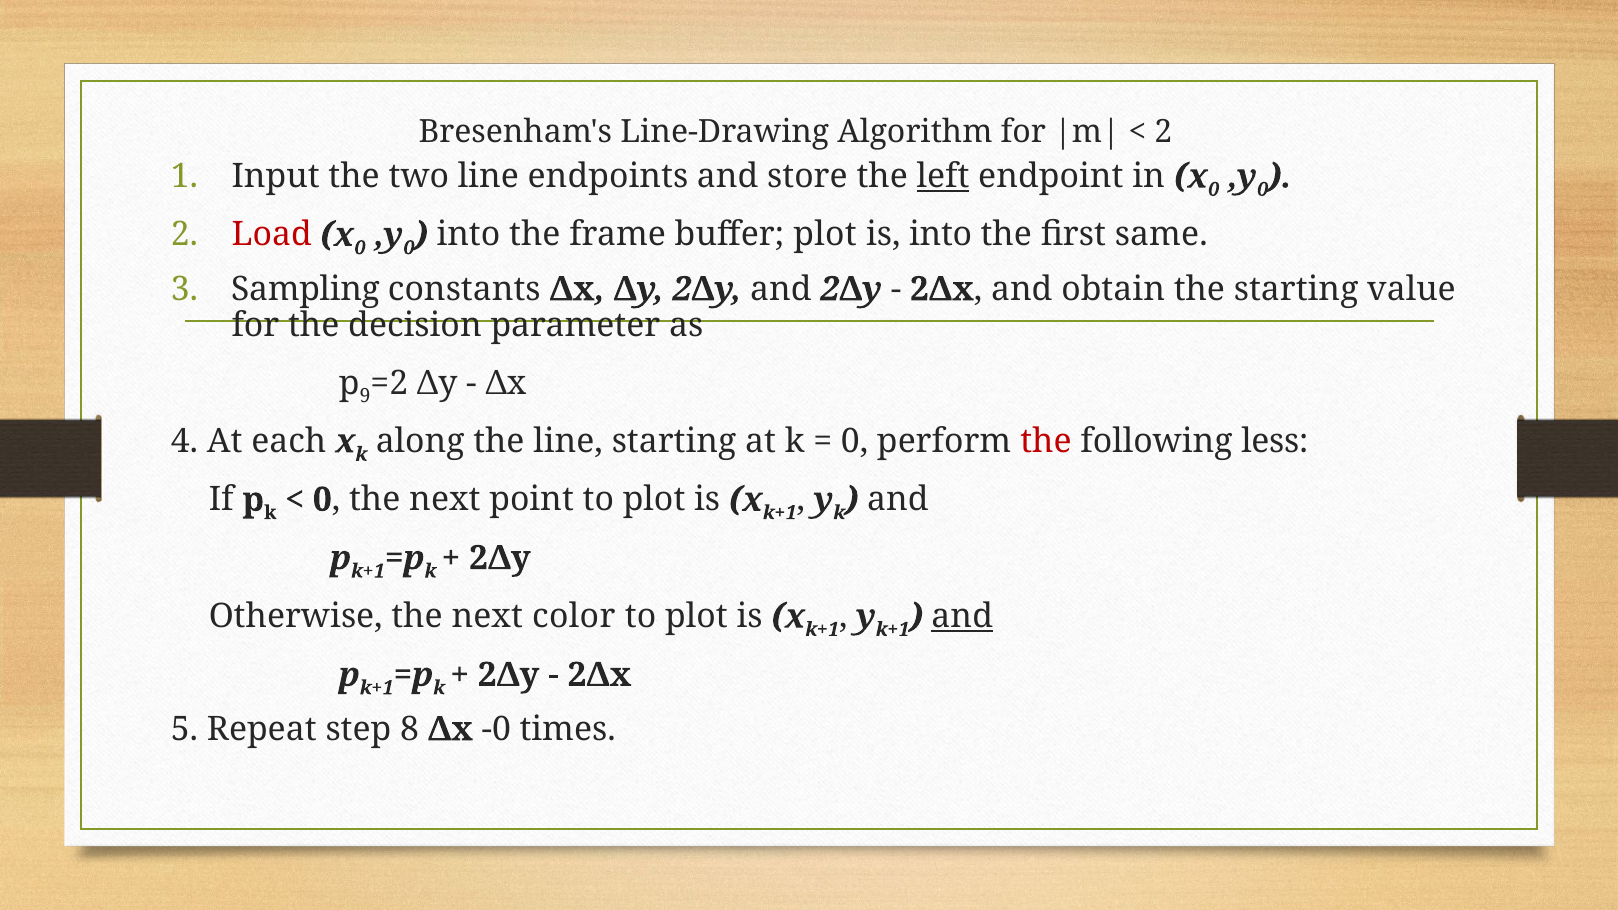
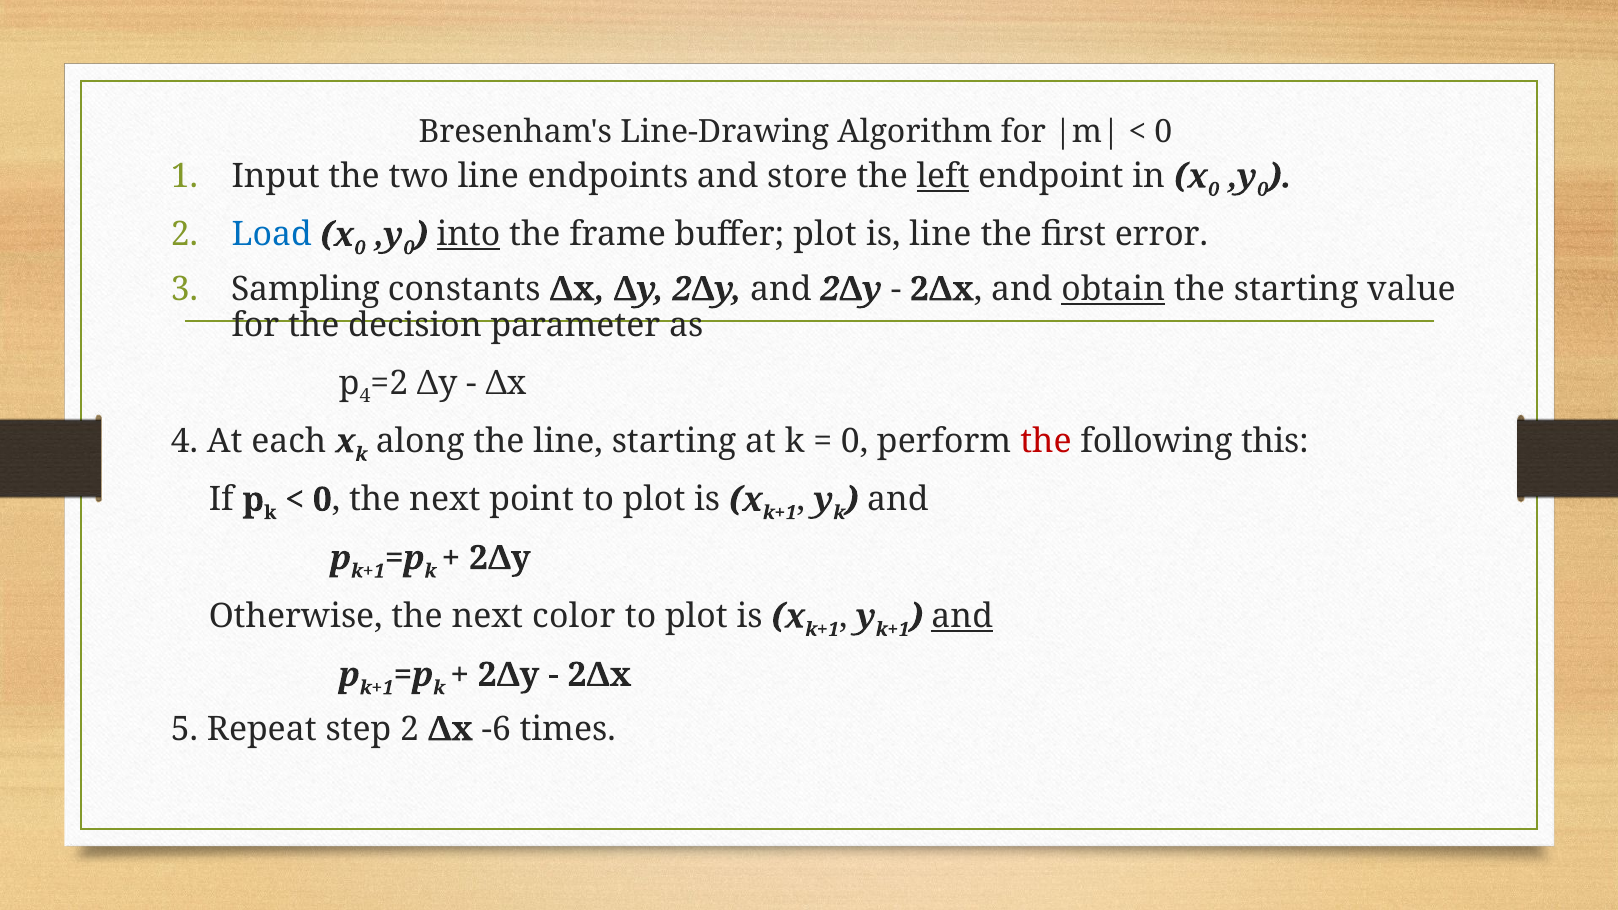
2 at (1163, 132): 2 -> 0
Load colour: red -> blue
into at (468, 235) underline: none -> present
is into: into -> line
same: same -> error
obtain underline: none -> present
9 at (365, 396): 9 -> 4
less: less -> this
step 8: 8 -> 2
-0: -0 -> -6
